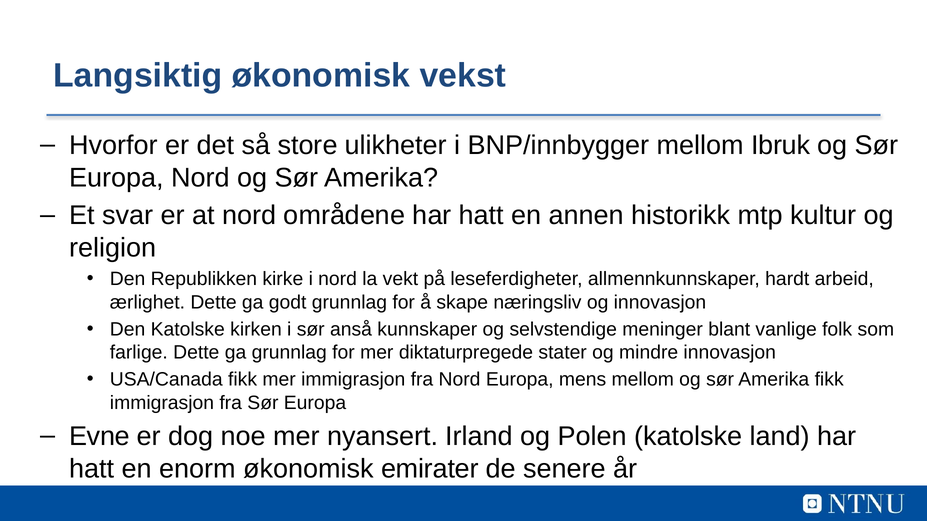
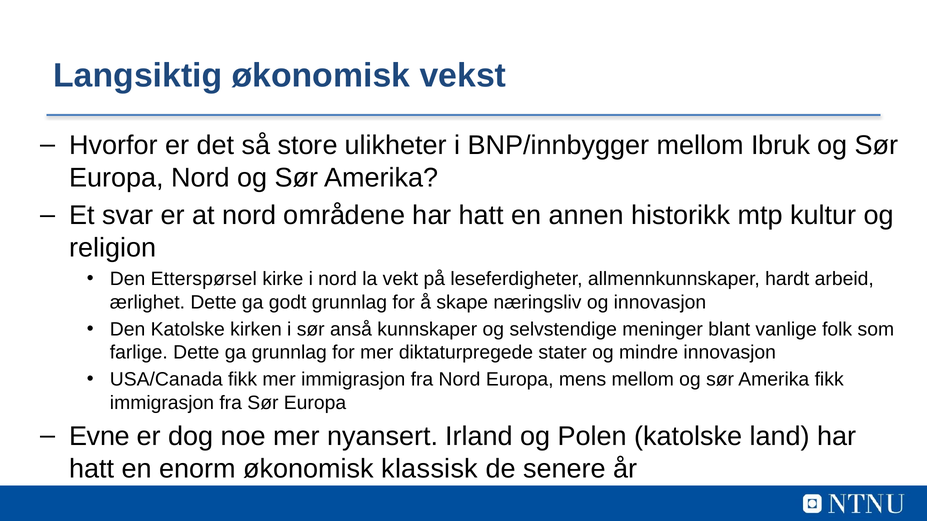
Republikken: Republikken -> Etterspørsel
emirater: emirater -> klassisk
